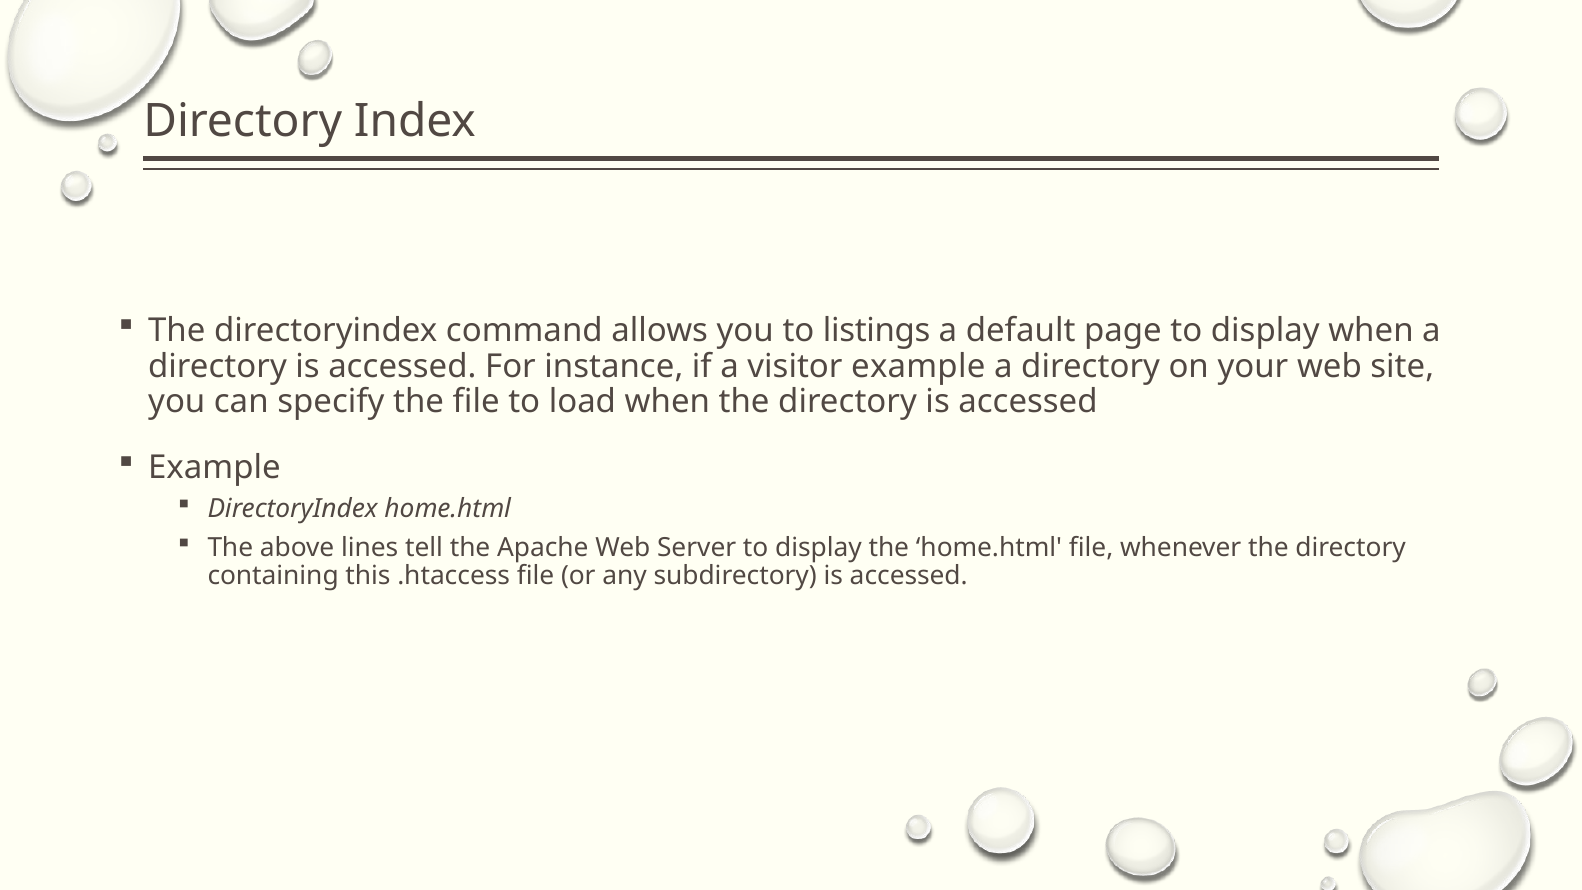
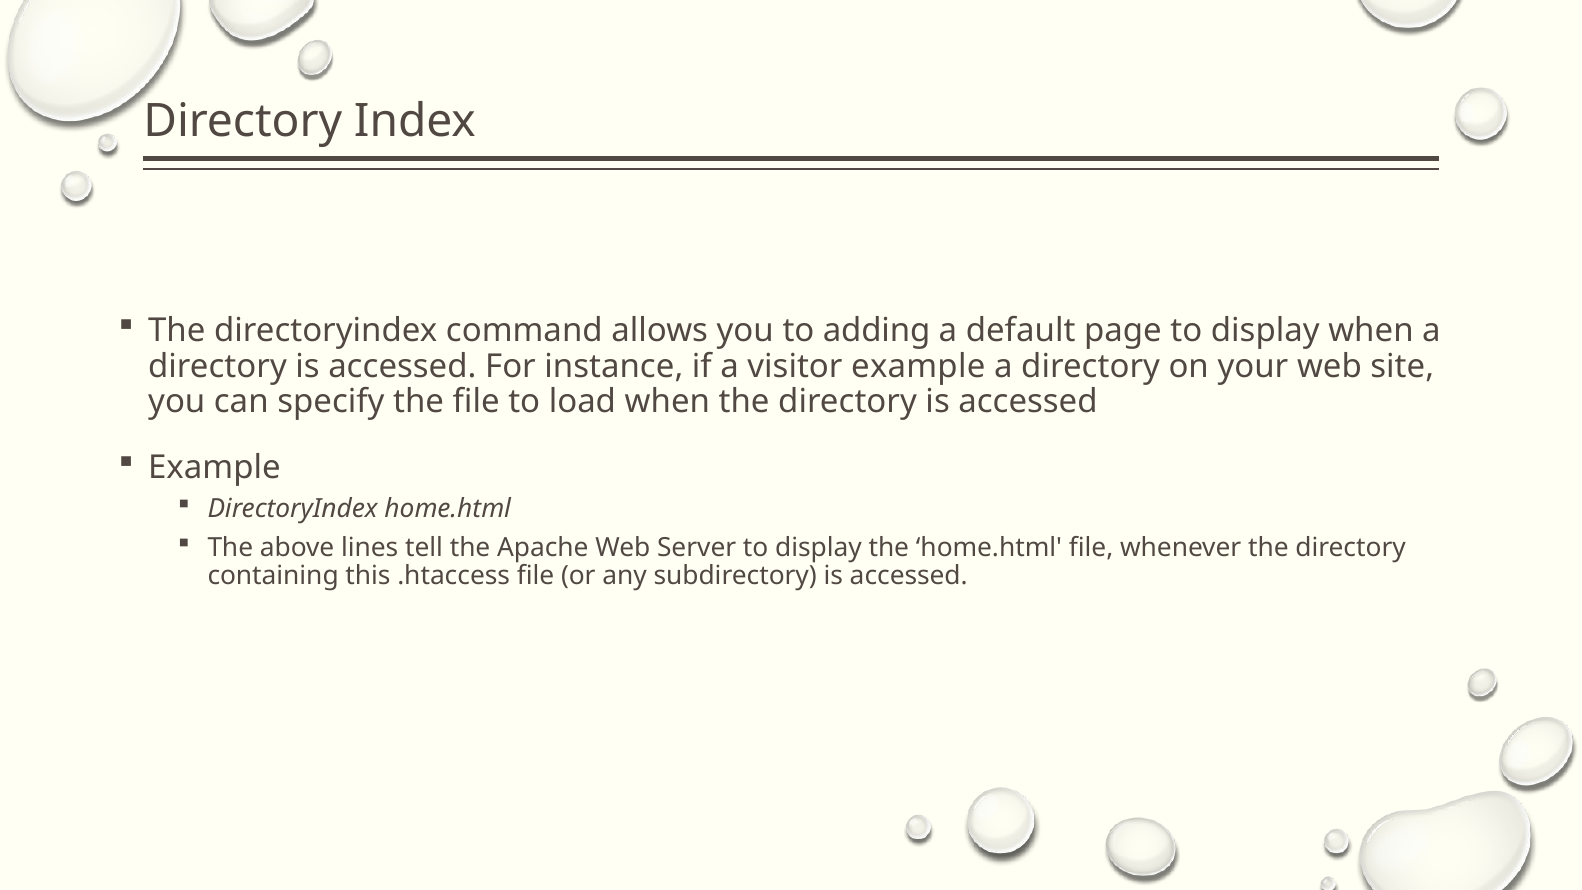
listings: listings -> adding
